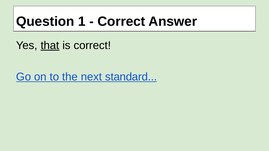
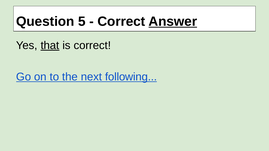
1: 1 -> 5
Answer underline: none -> present
standard: standard -> following
